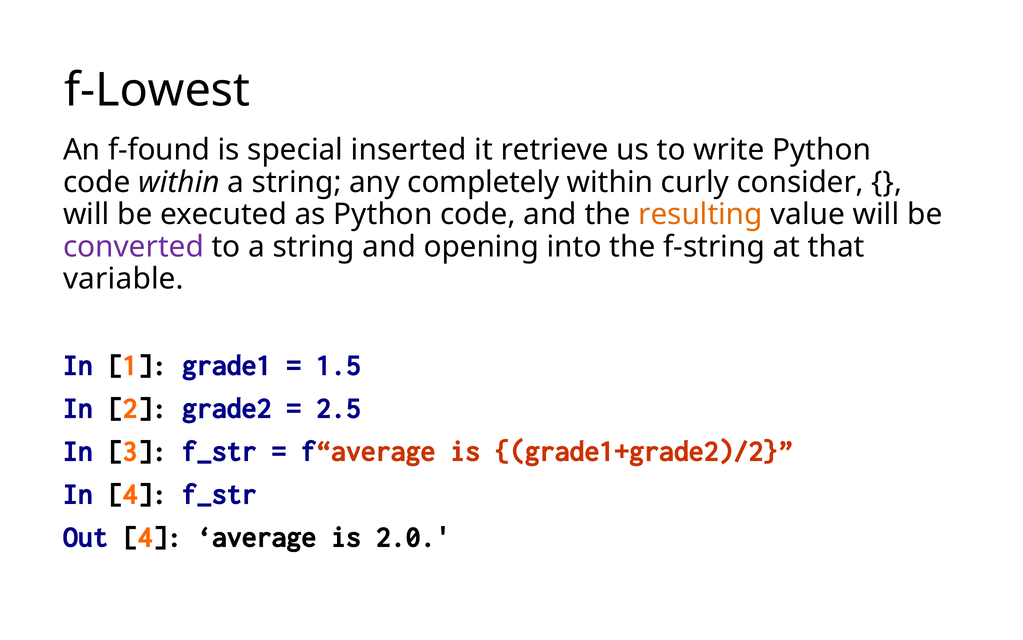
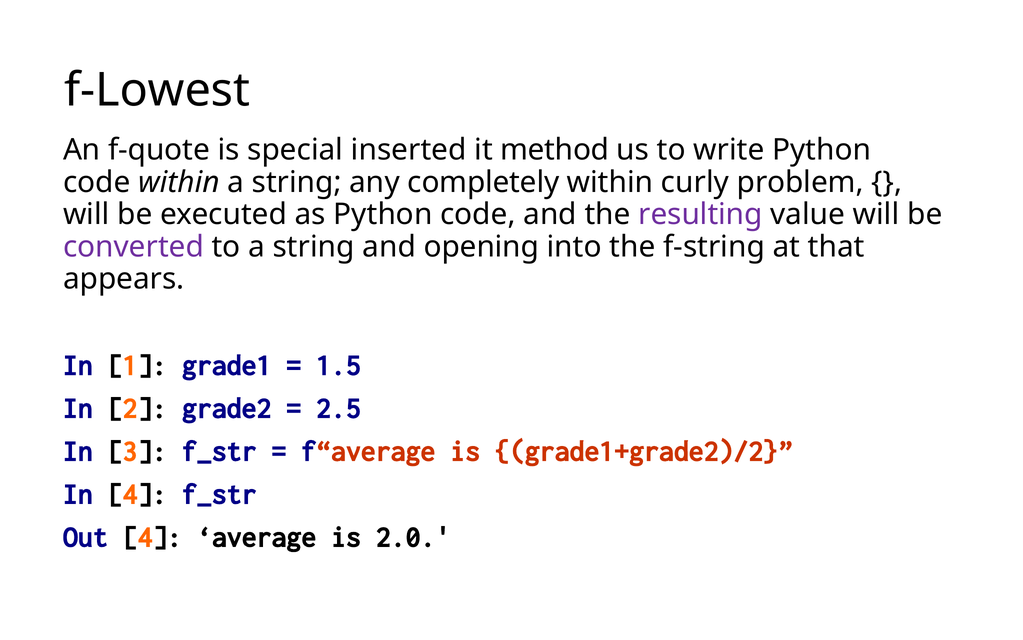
f-found: f-found -> f-quote
retrieve: retrieve -> method
consider: consider -> problem
resulting colour: orange -> purple
variable: variable -> appears
